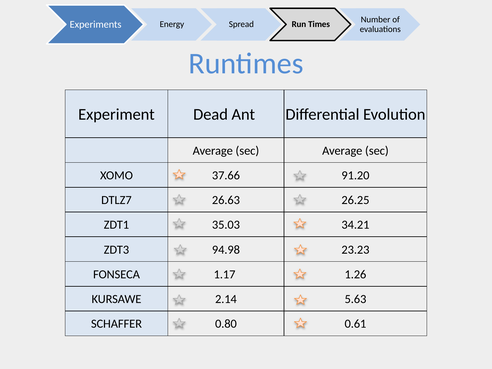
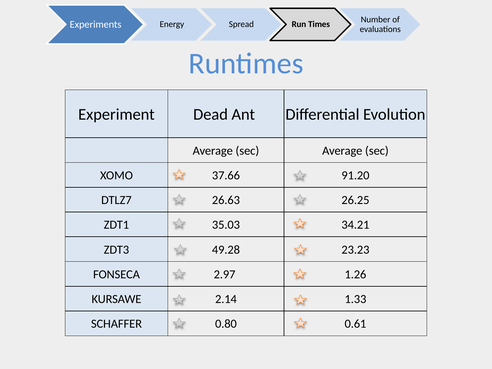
94.98: 94.98 -> 49.28
1.17: 1.17 -> 2.97
5.63: 5.63 -> 1.33
